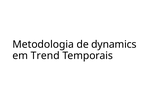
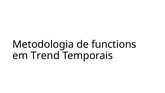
dynamics: dynamics -> functions
